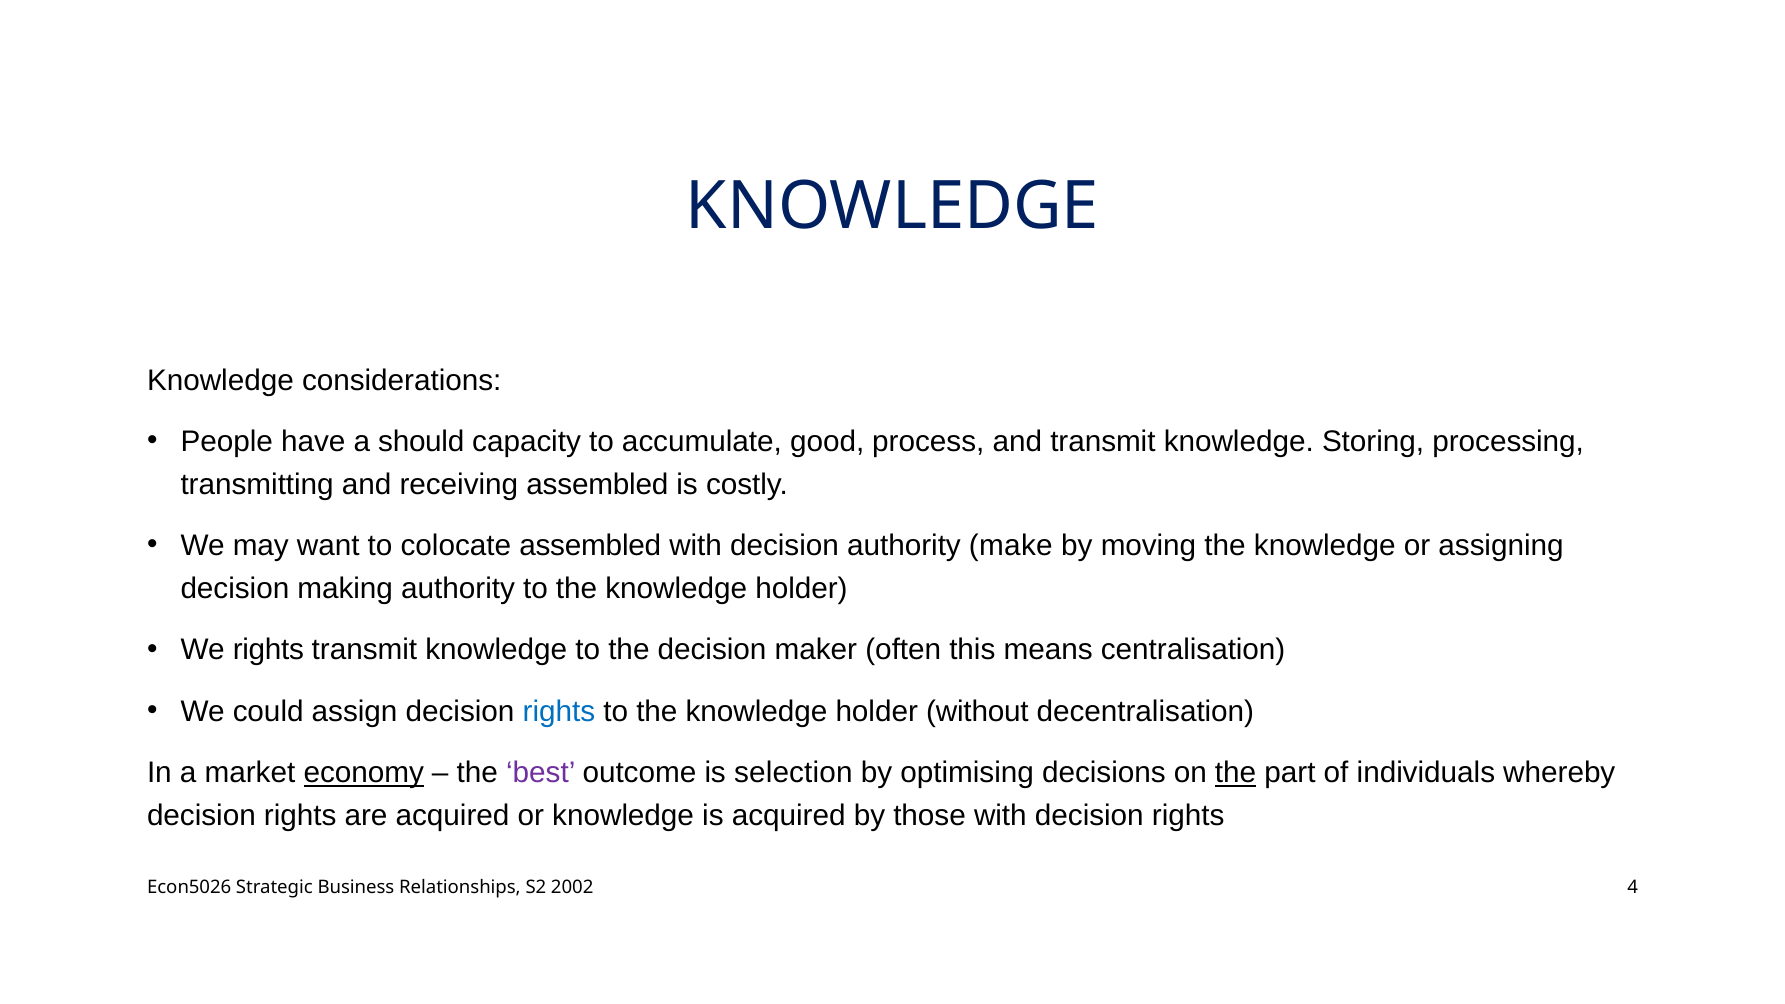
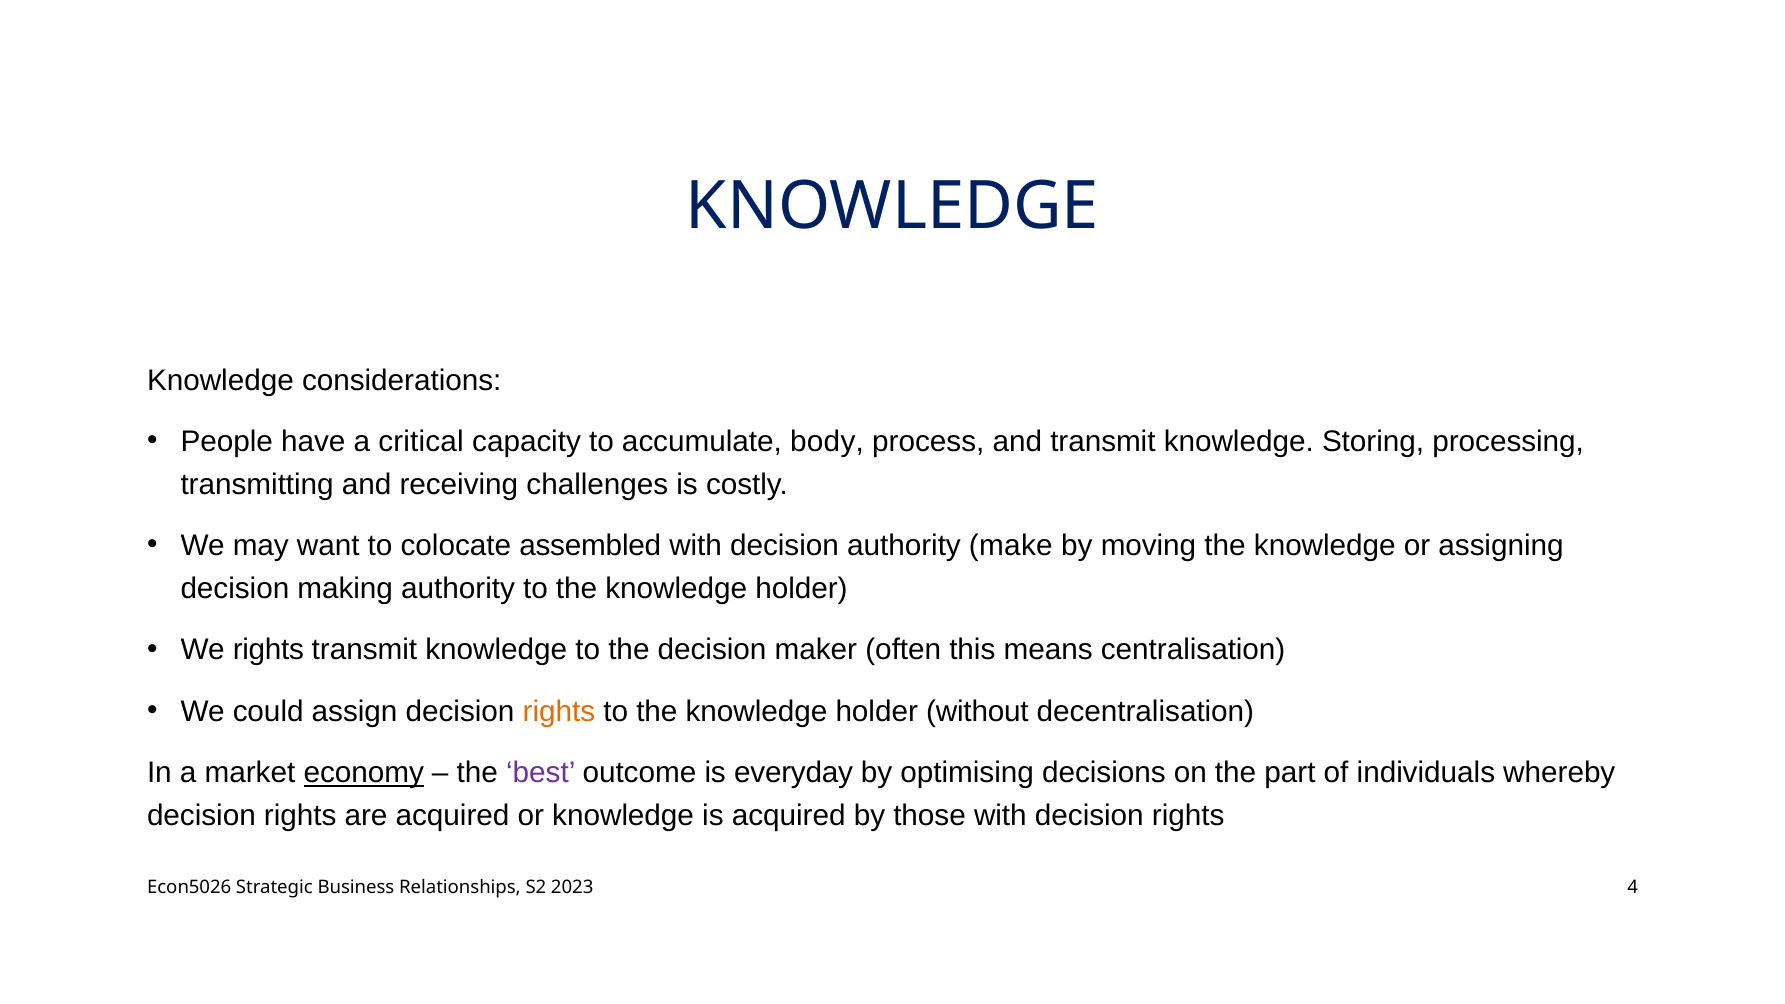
should: should -> critical
good: good -> body
receiving assembled: assembled -> challenges
rights at (559, 711) colour: blue -> orange
selection: selection -> everyday
the at (1236, 773) underline: present -> none
2002: 2002 -> 2023
